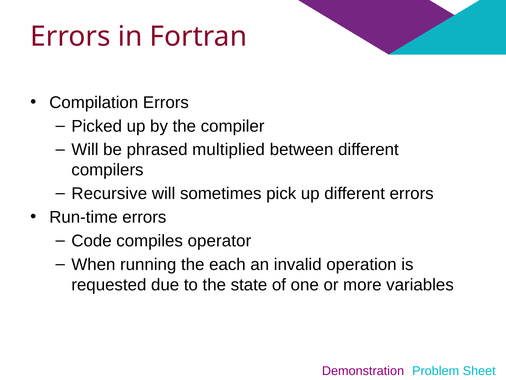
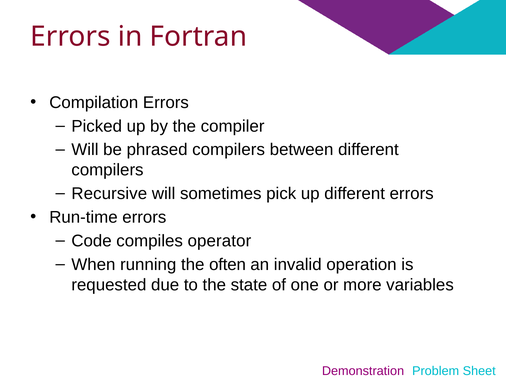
phrased multiplied: multiplied -> compilers
each: each -> often
